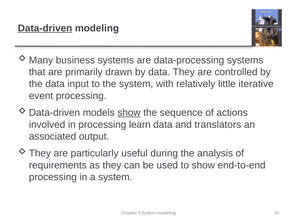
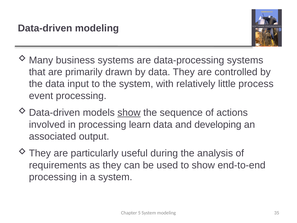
Data-driven underline: present -> none
iterative: iterative -> process
translators: translators -> developing
